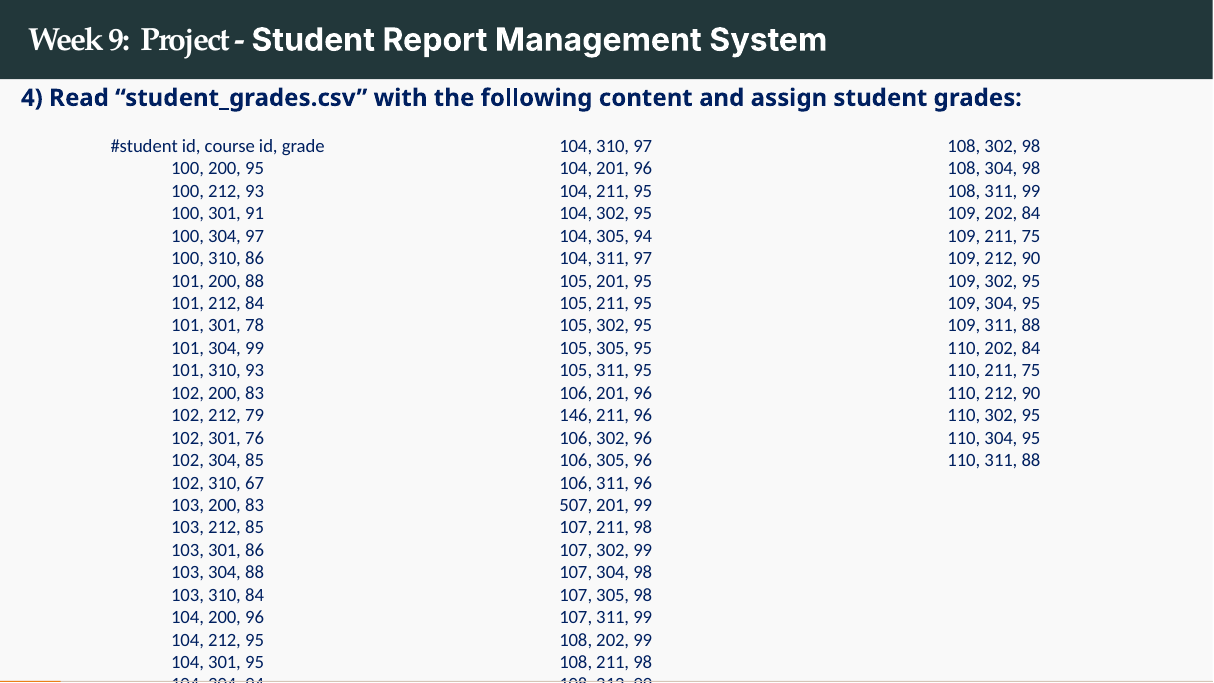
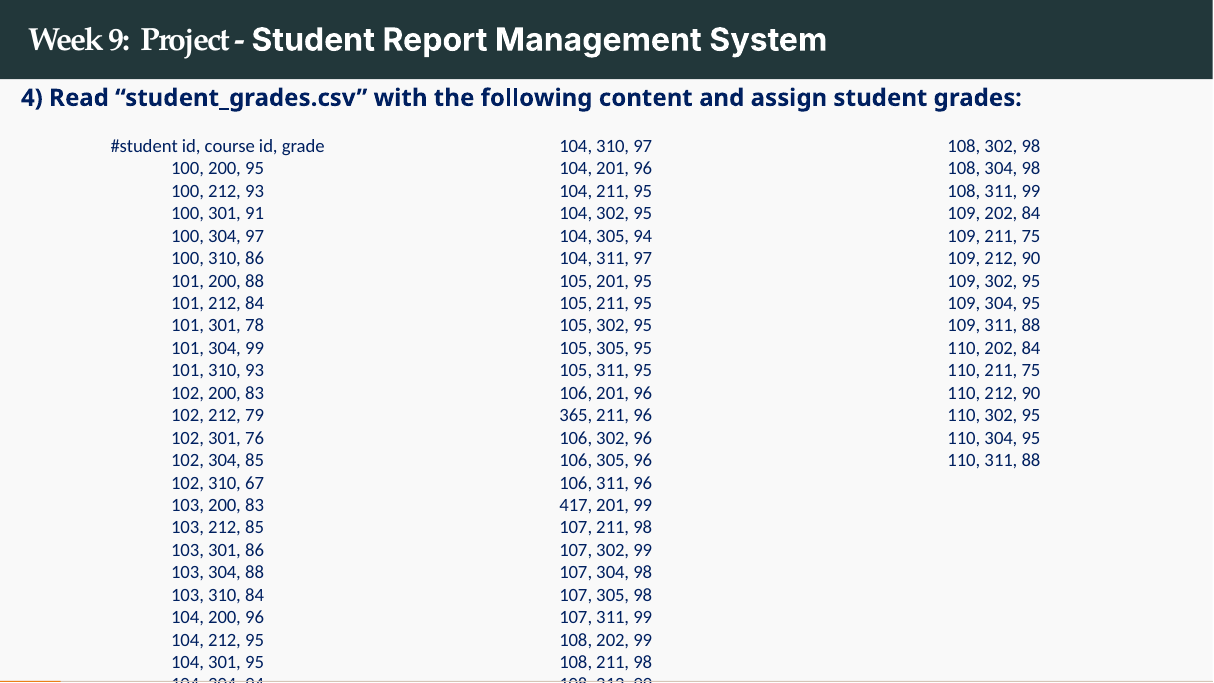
146: 146 -> 365
507: 507 -> 417
